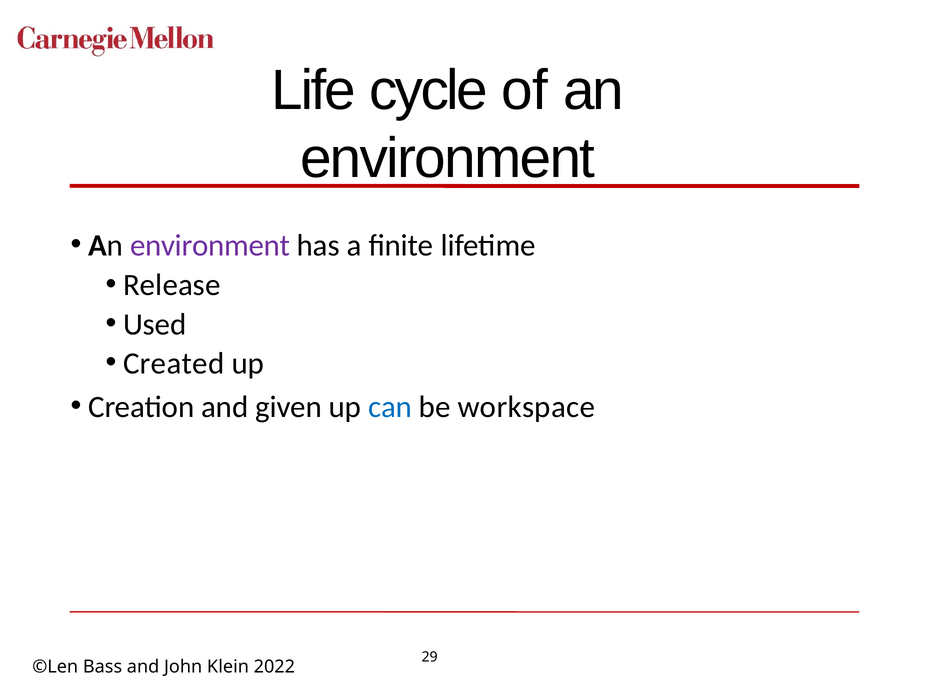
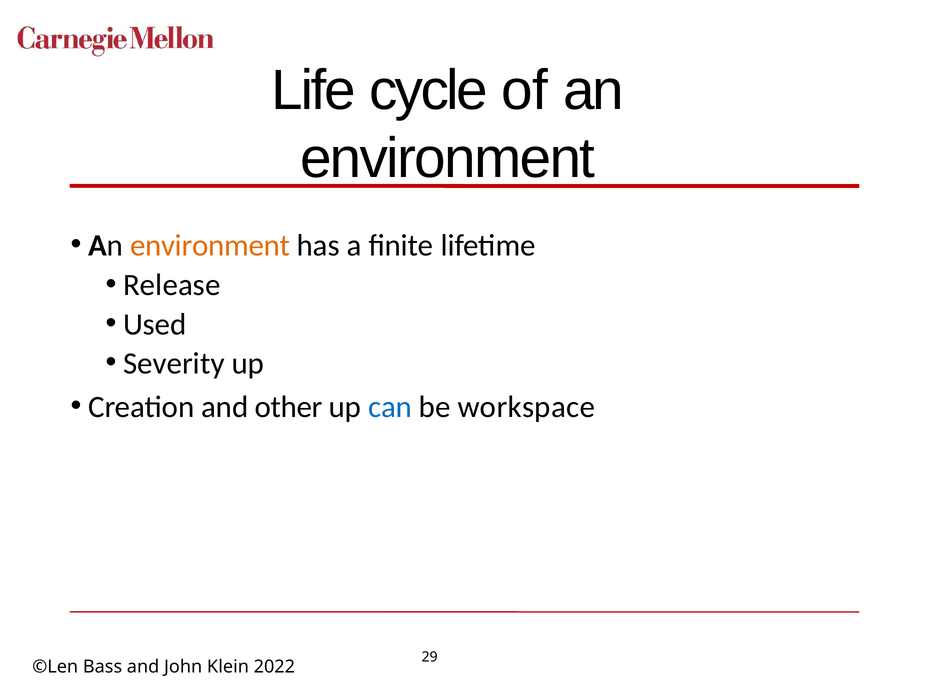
environment at (210, 245) colour: purple -> orange
Created: Created -> Severity
given: given -> other
